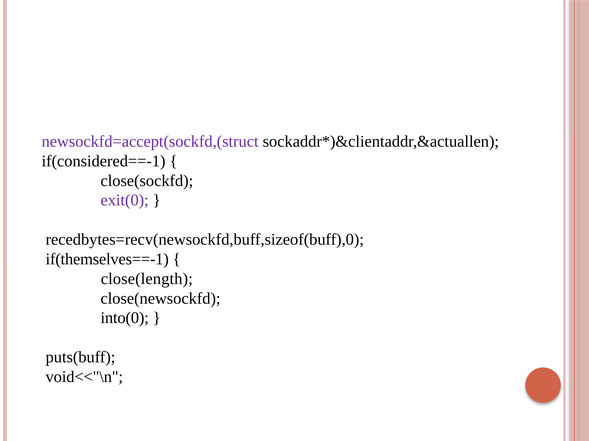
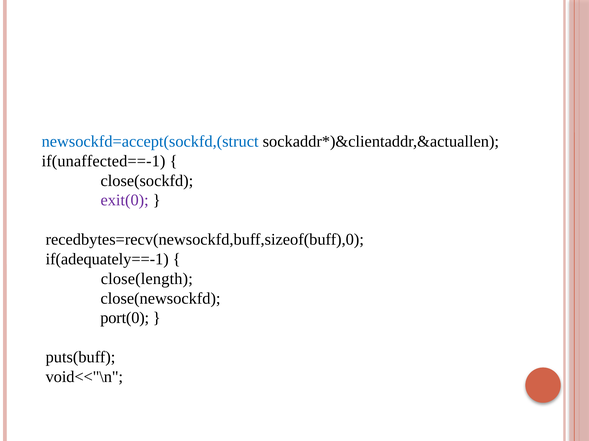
newsockfd=accept(sockfd,(struct colour: purple -> blue
if(considered==-1: if(considered==-1 -> if(unaffected==-1
if(themselves==-1: if(themselves==-1 -> if(adequately==-1
into(0: into(0 -> port(0
